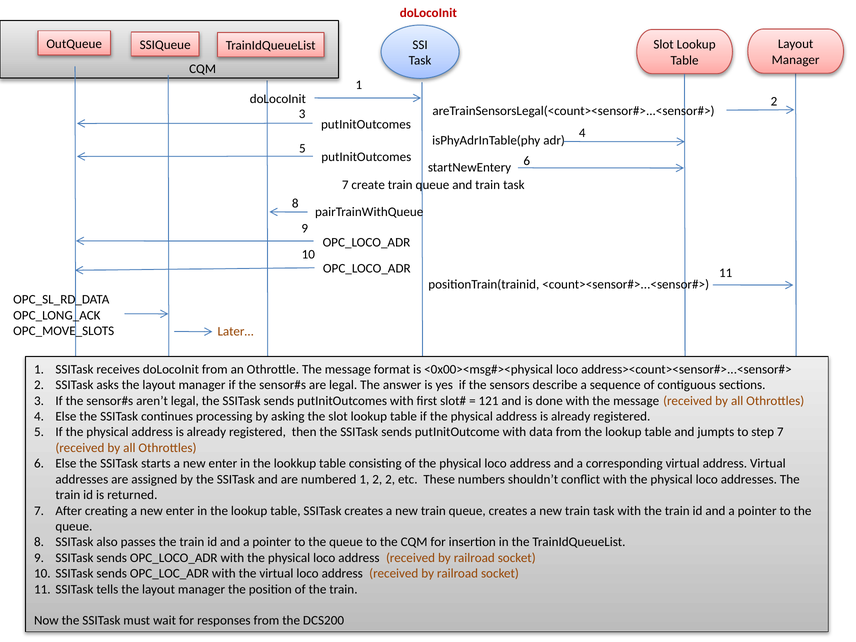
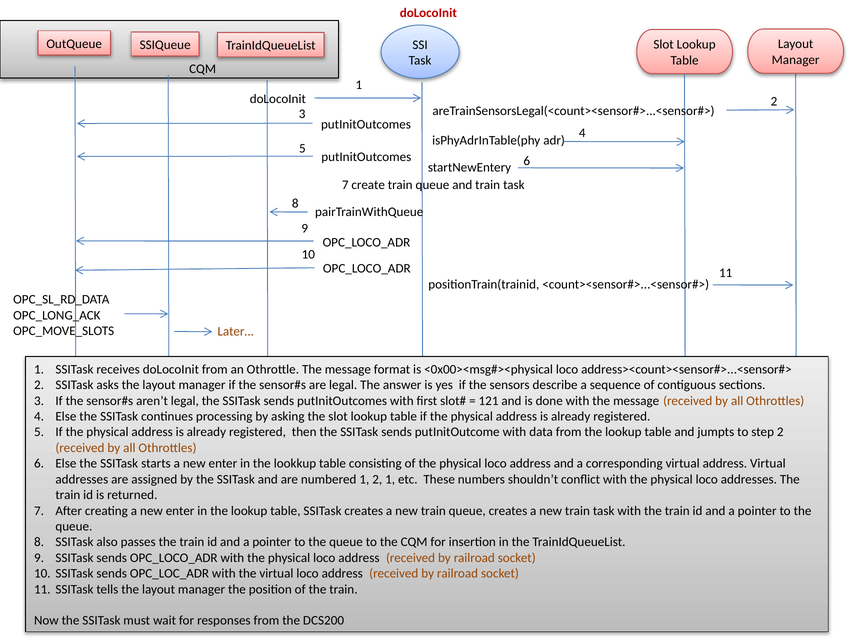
step 7: 7 -> 2
2 2: 2 -> 1
